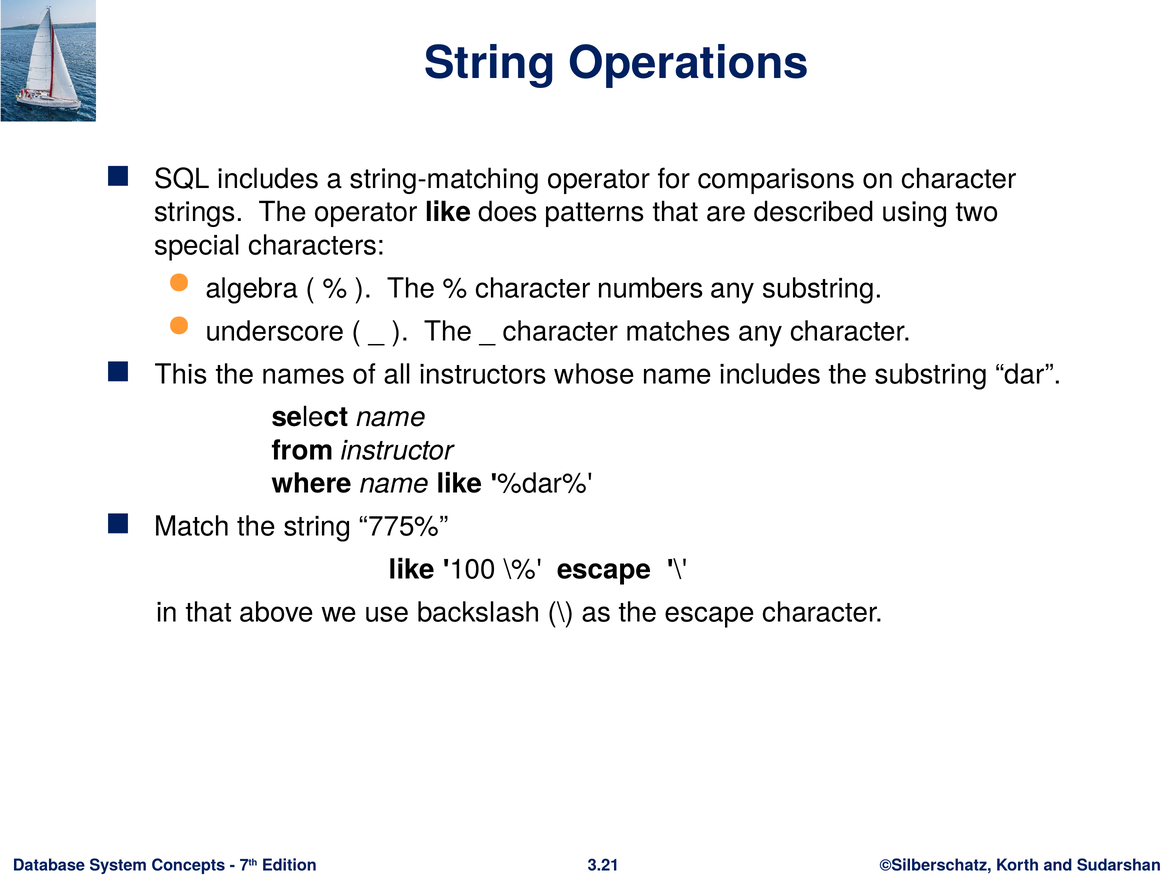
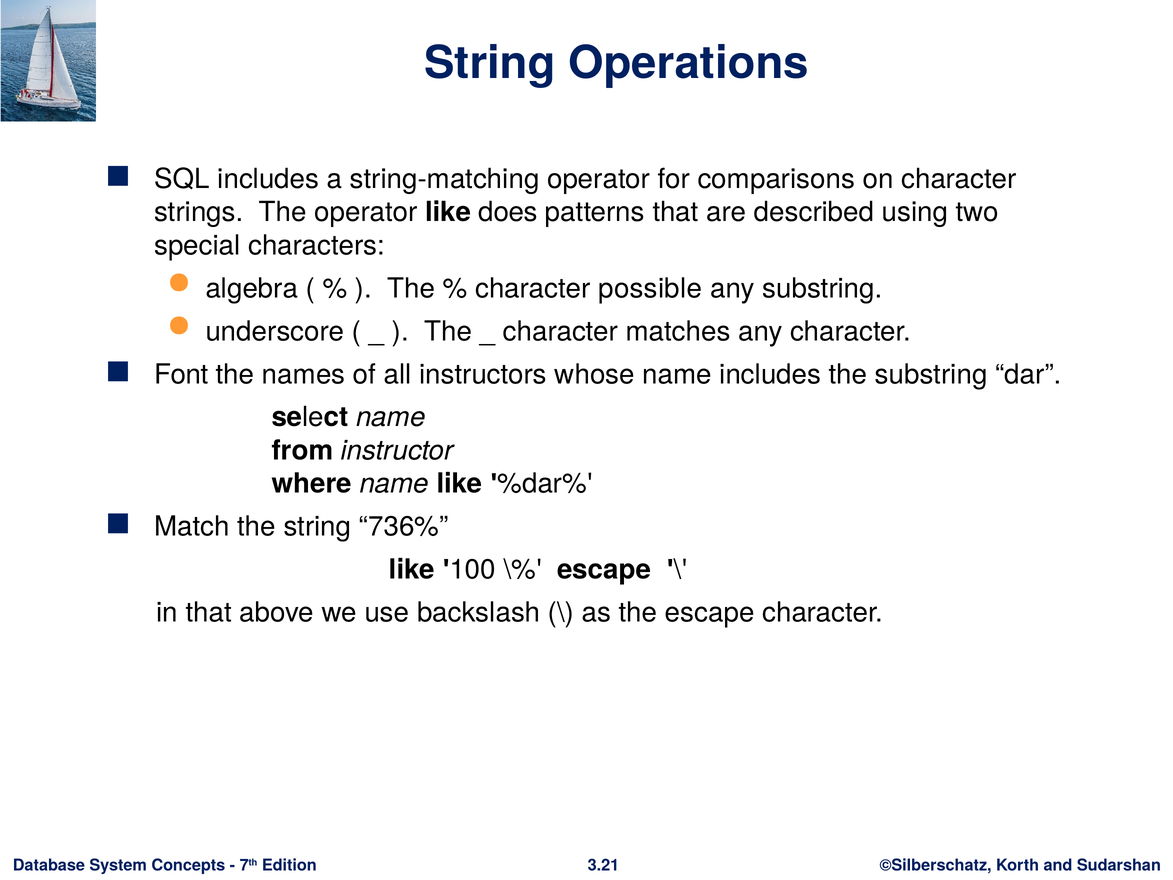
numbers: numbers -> possible
This: This -> Font
775%: 775% -> 736%
